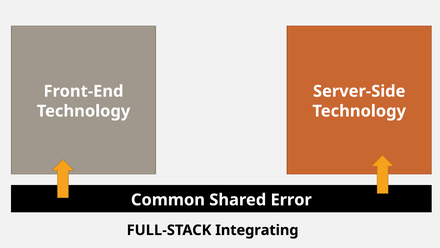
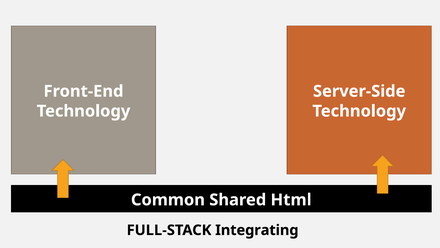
Error: Error -> Html
